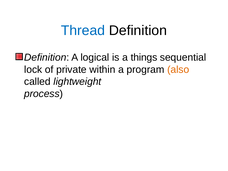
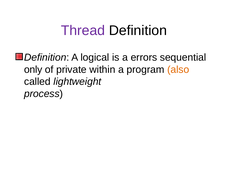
Thread colour: blue -> purple
things: things -> errors
lock: lock -> only
